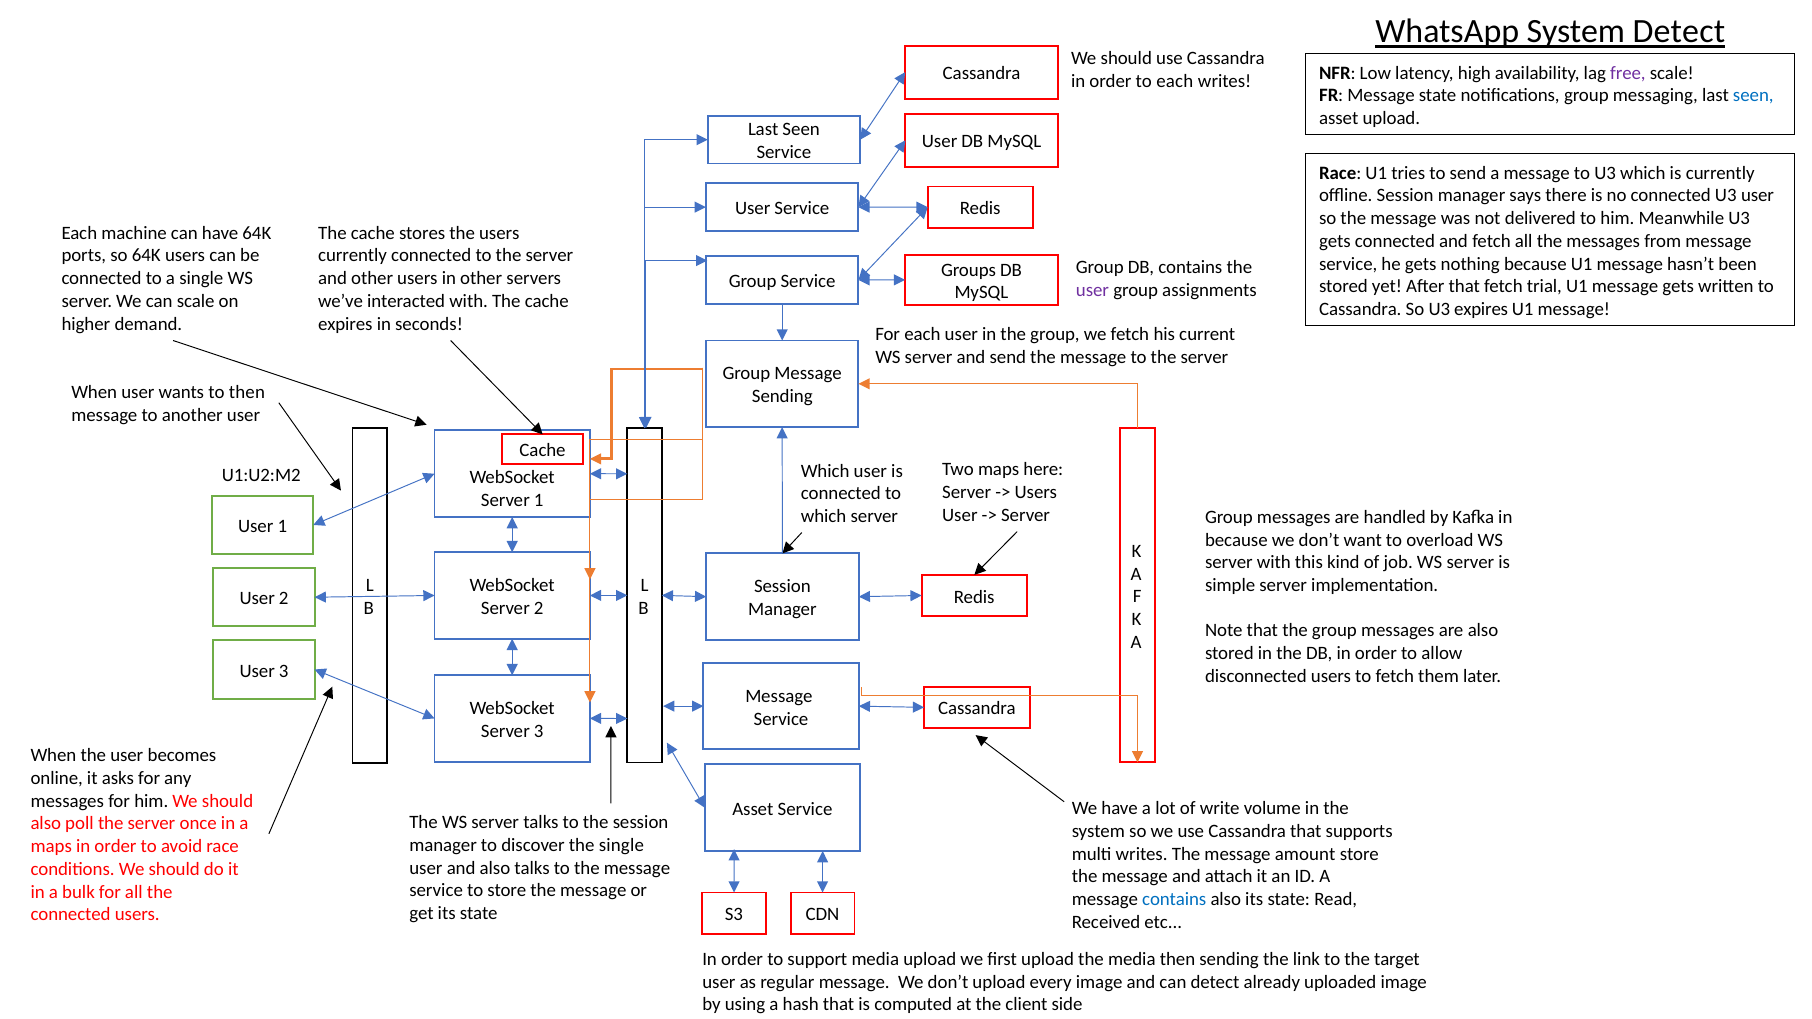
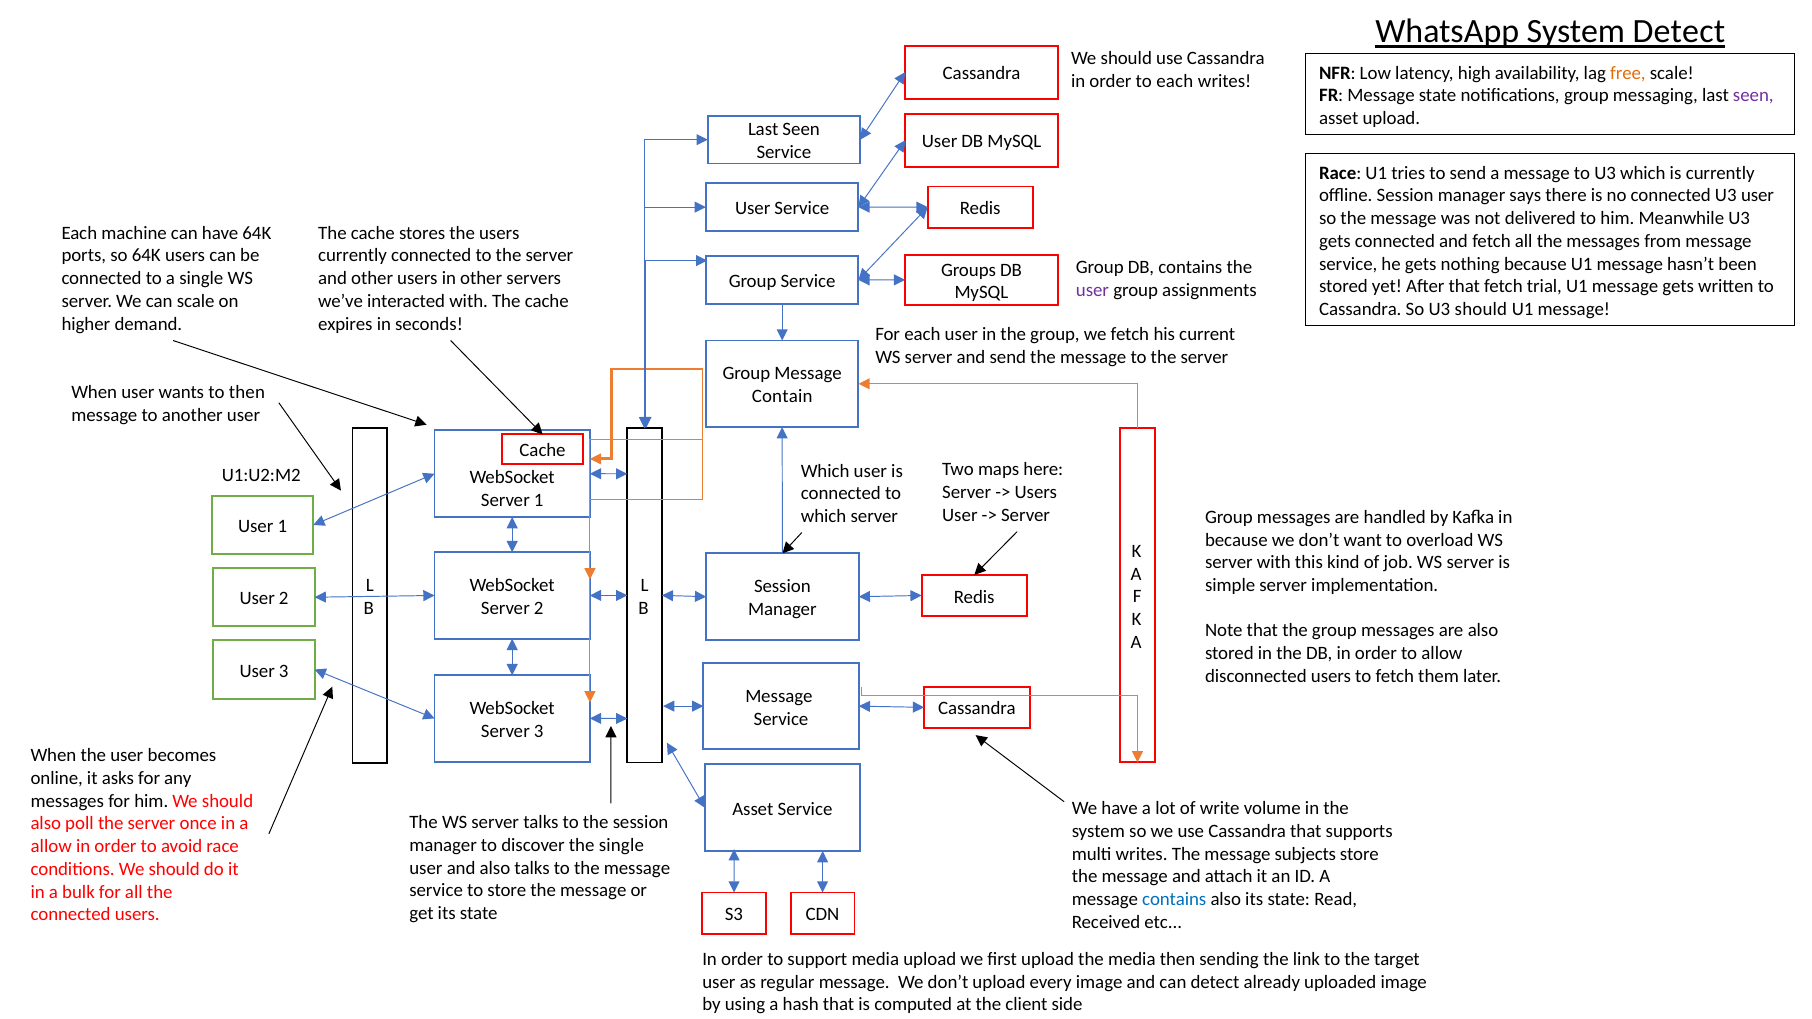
free colour: purple -> orange
seen at (1753, 96) colour: blue -> purple
U3 expires: expires -> should
Sending at (782, 397): Sending -> Contain
maps at (51, 847): maps -> allow
amount: amount -> subjects
